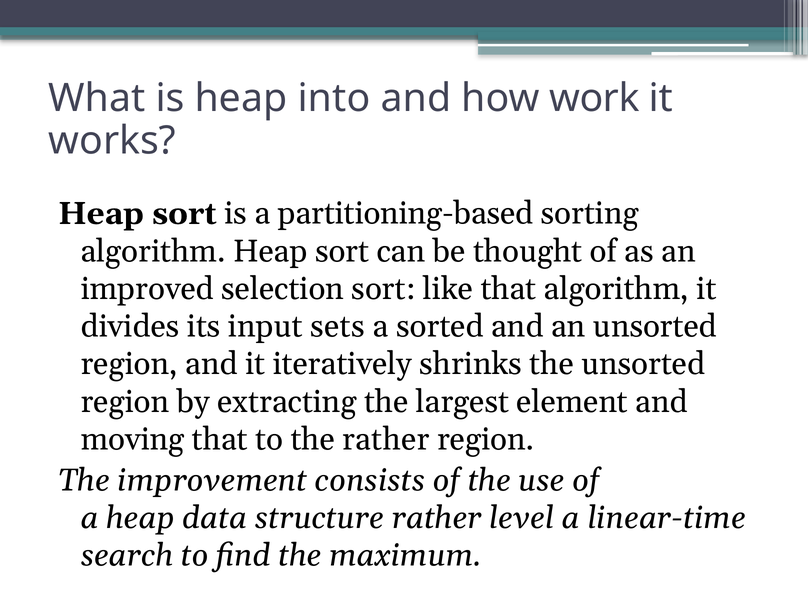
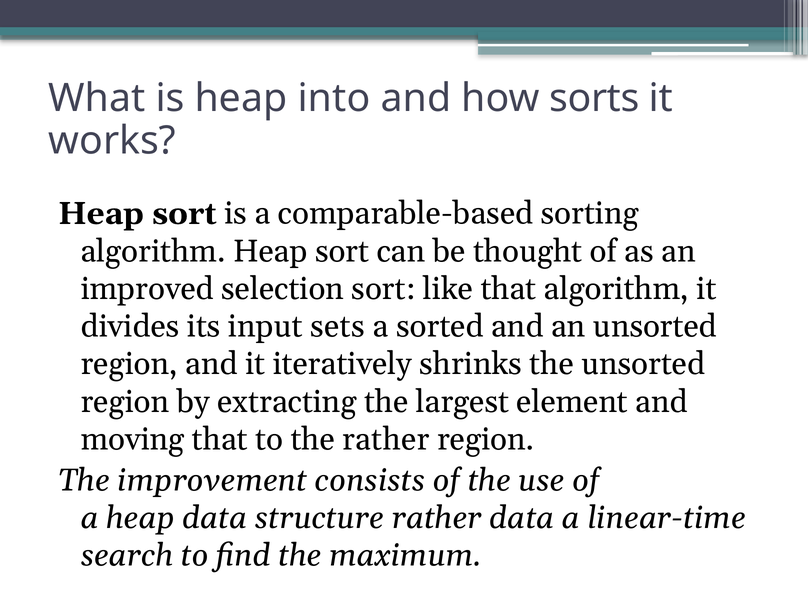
work: work -> sorts
partitioning-based: partitioning-based -> comparable-based
rather level: level -> data
